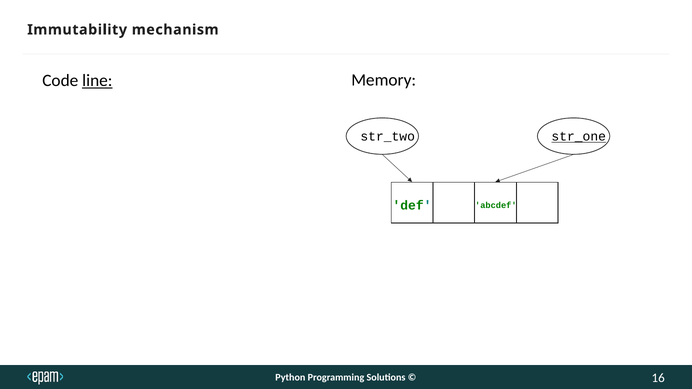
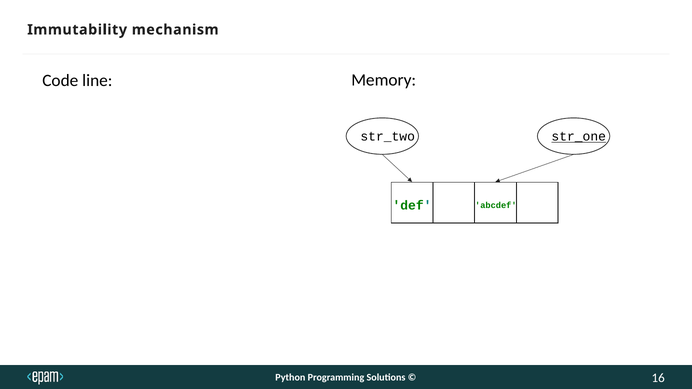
line underline: present -> none
